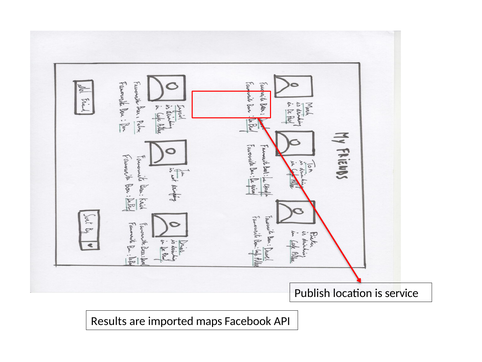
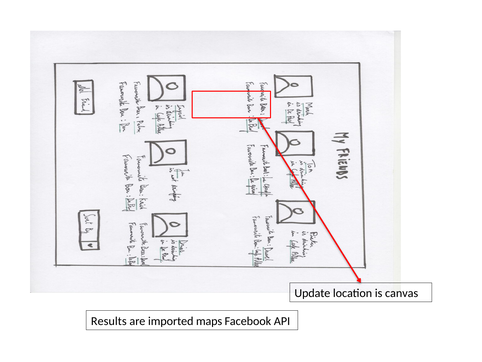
Publish: Publish -> Update
service: service -> canvas
